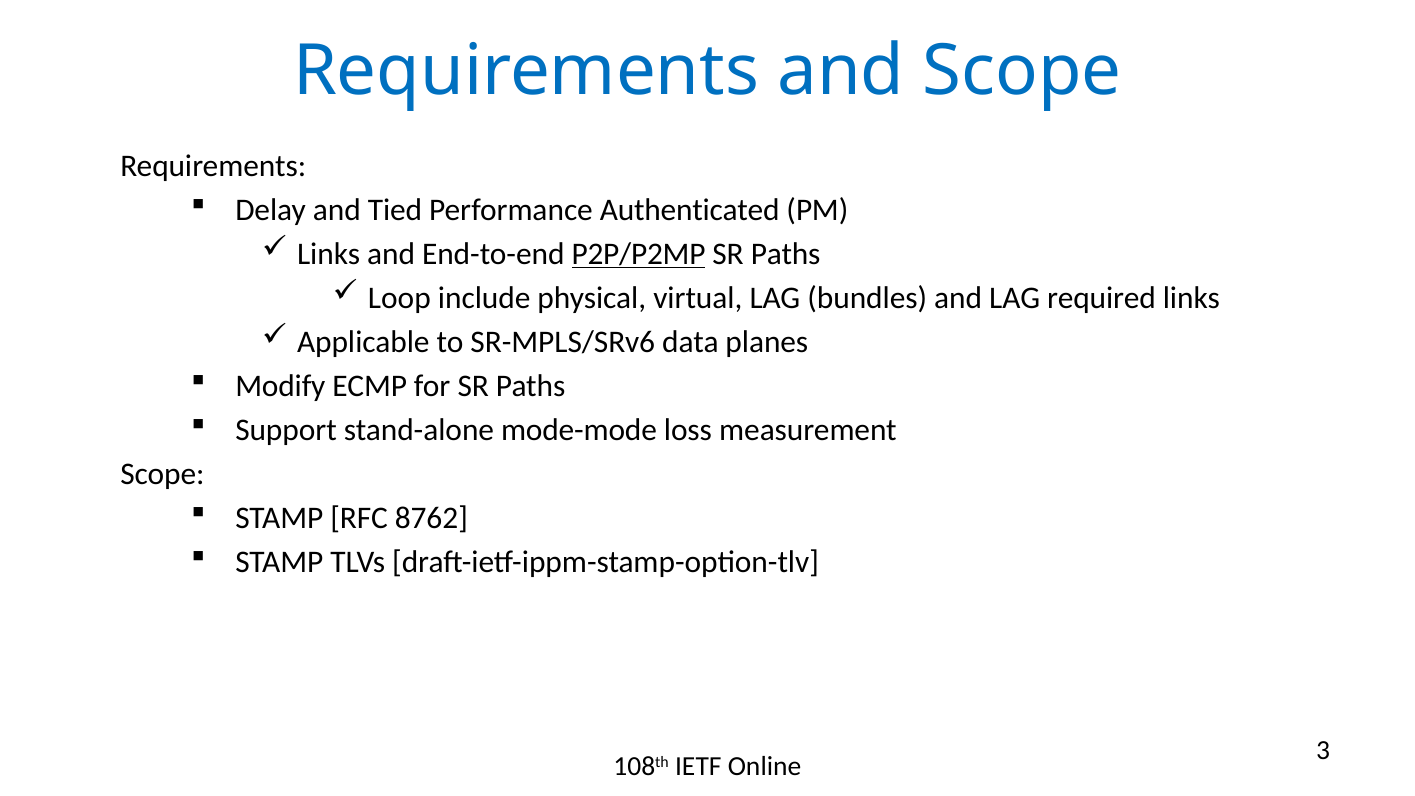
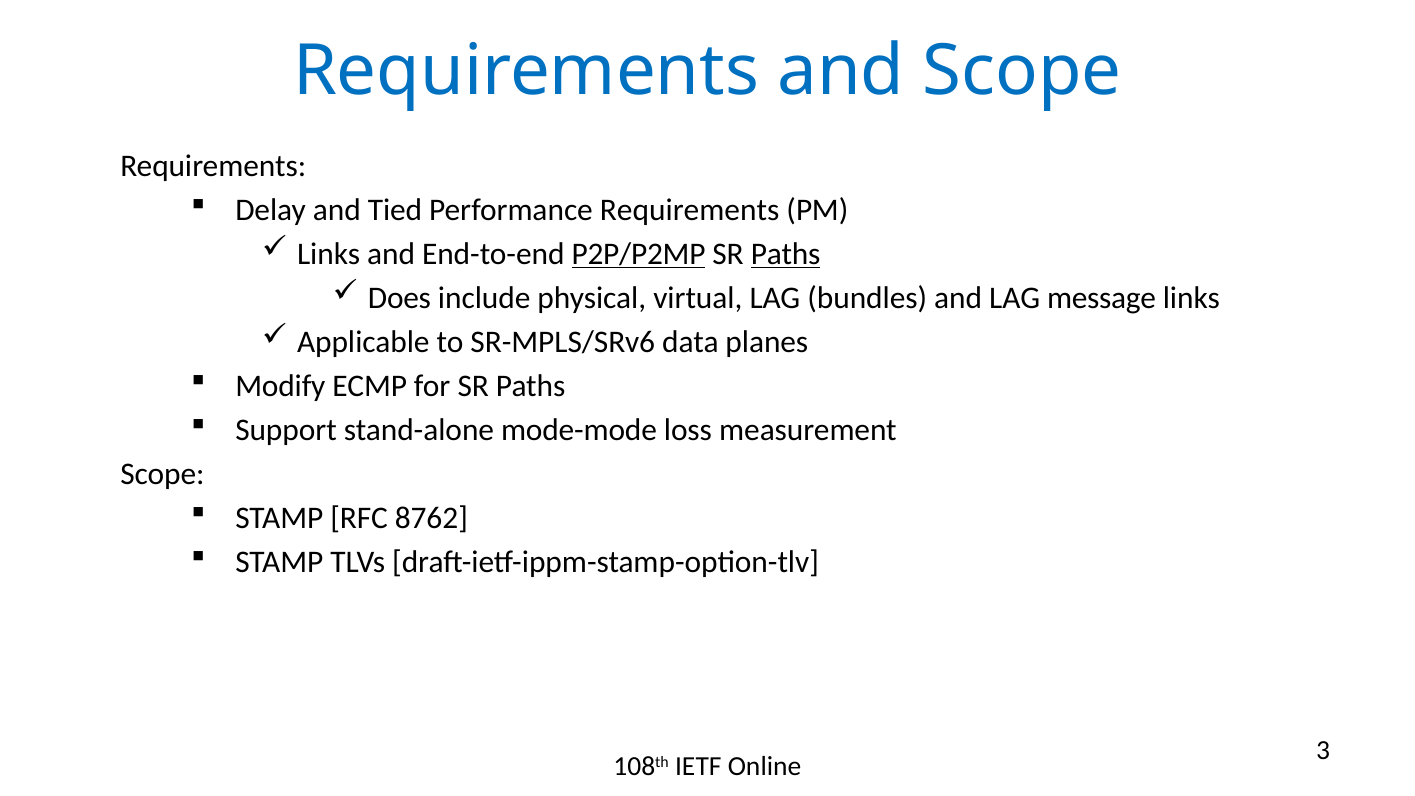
Performance Authenticated: Authenticated -> Requirements
Paths at (786, 254) underline: none -> present
Loop: Loop -> Does
required: required -> message
